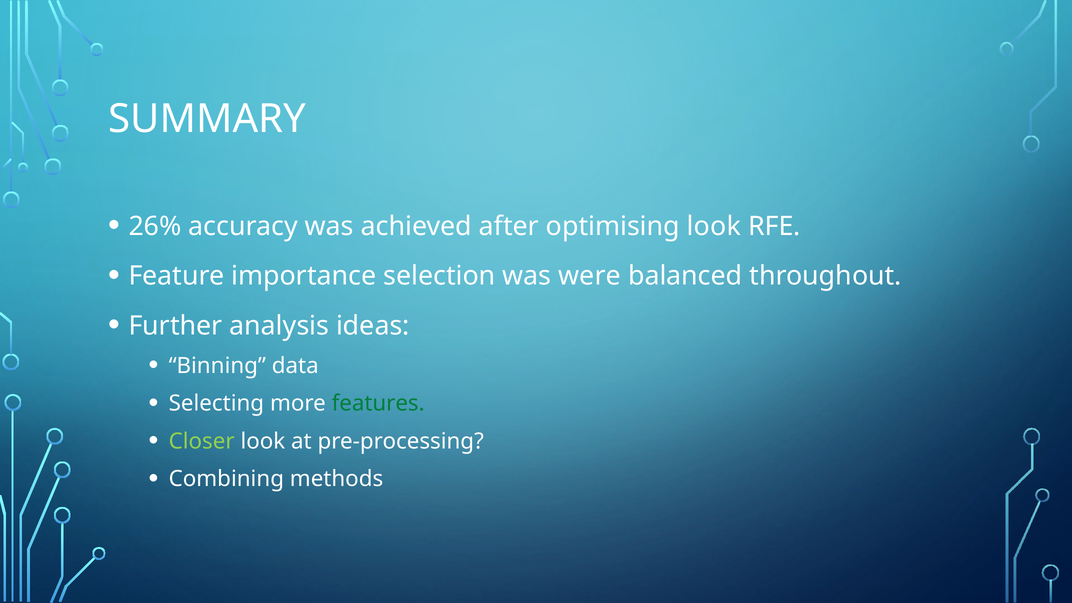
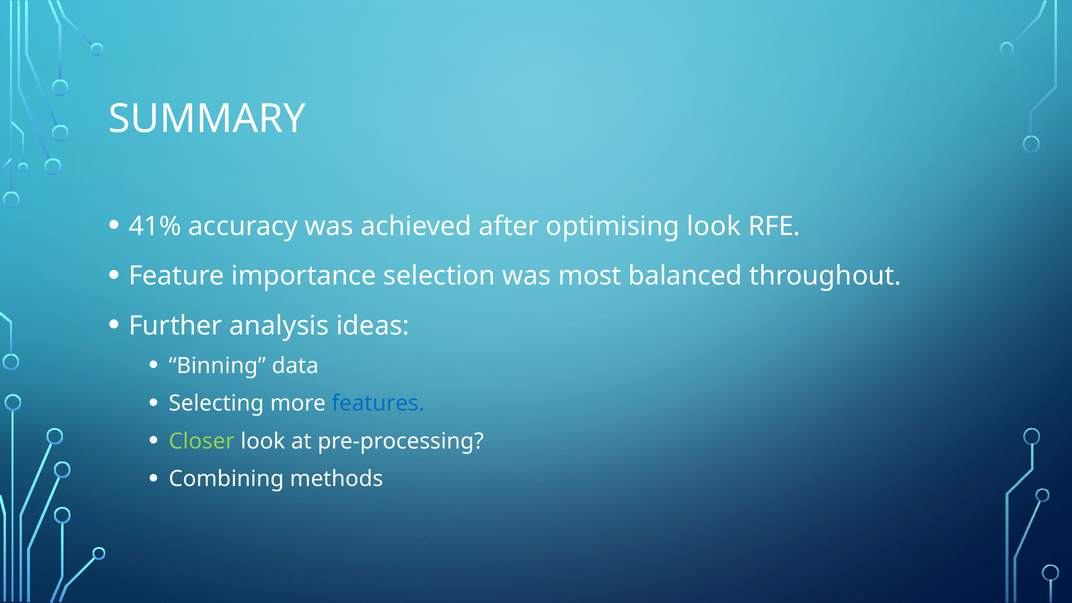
26%: 26% -> 41%
were: were -> most
features colour: green -> blue
